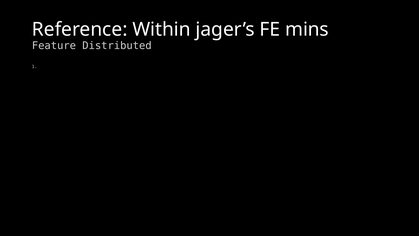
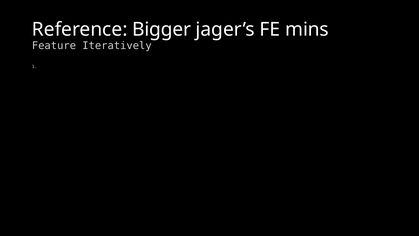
Within: Within -> Bigger
Distributed: Distributed -> Iteratively
